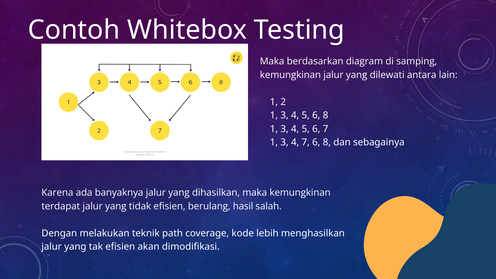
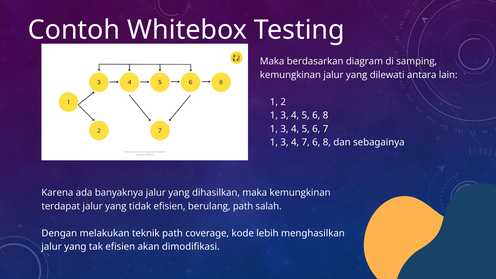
berulang hasil: hasil -> path
